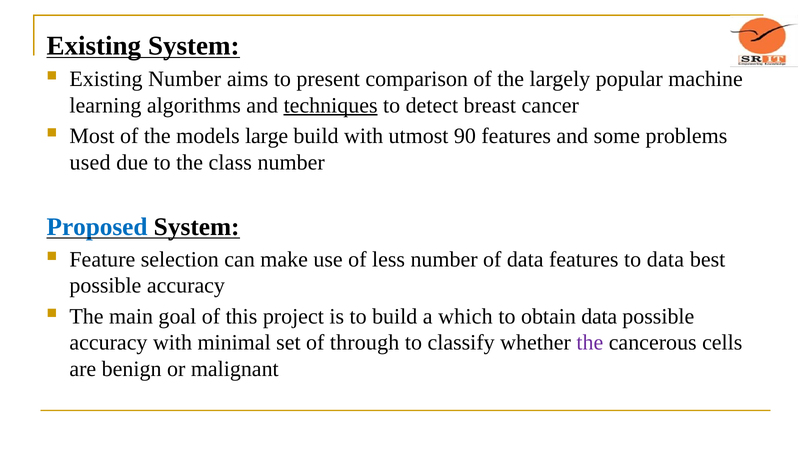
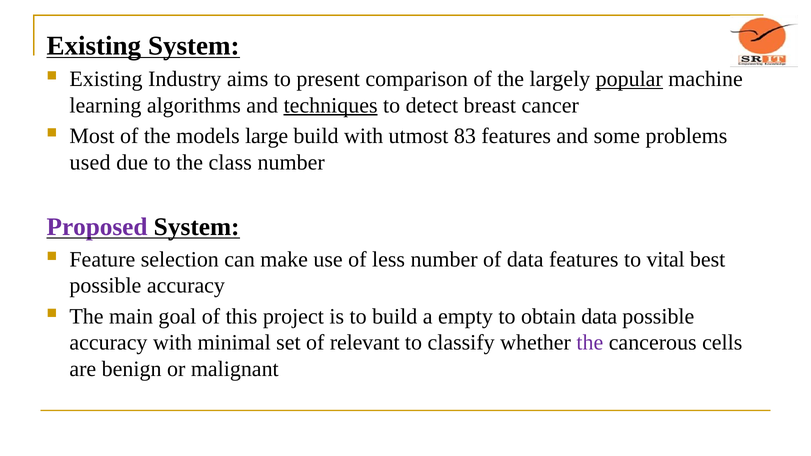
Existing Number: Number -> Industry
popular underline: none -> present
90: 90 -> 83
Proposed colour: blue -> purple
to data: data -> vital
which: which -> empty
through: through -> relevant
